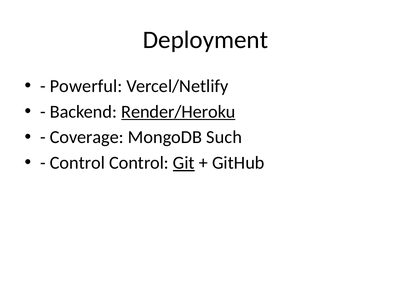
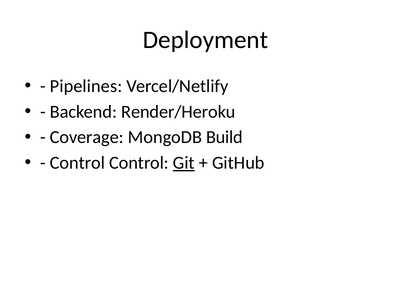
Powerful: Powerful -> Pipelines
Render/Heroku underline: present -> none
Such: Such -> Build
